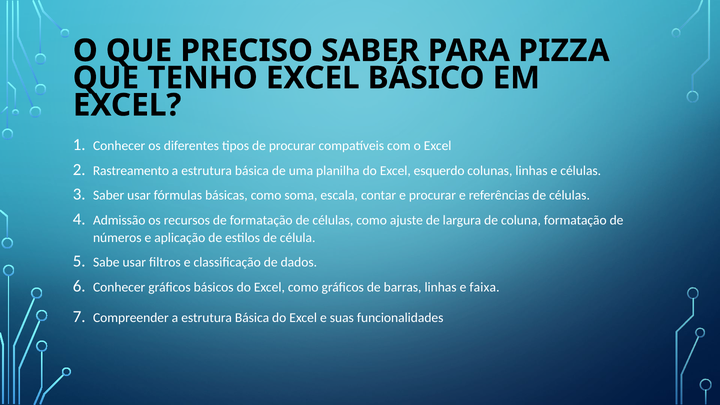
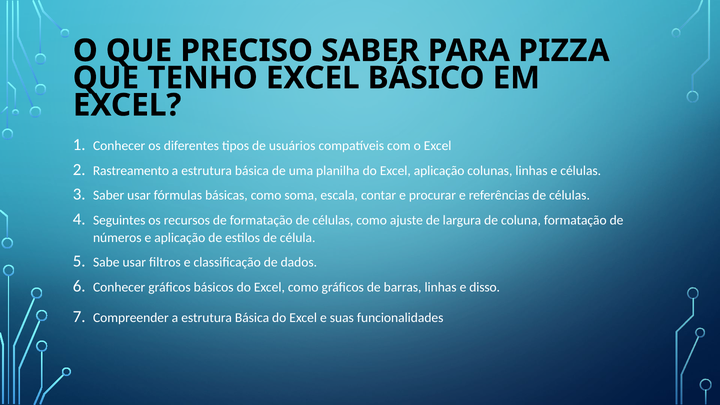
de procurar: procurar -> usuários
Excel esquerdo: esquerdo -> aplicação
Admissão: Admissão -> Seguintes
faixa: faixa -> disso
